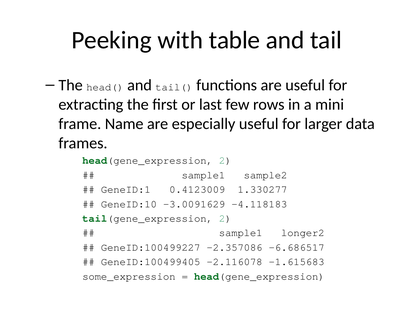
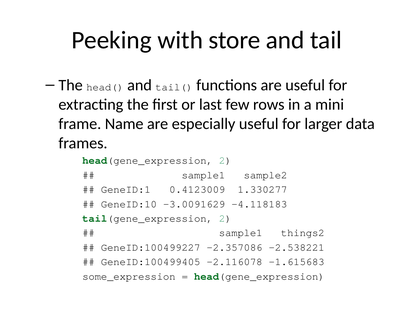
table: table -> store
longer2: longer2 -> things2
-6.686517: -6.686517 -> -2.538221
